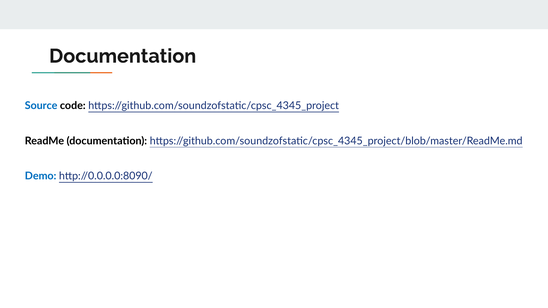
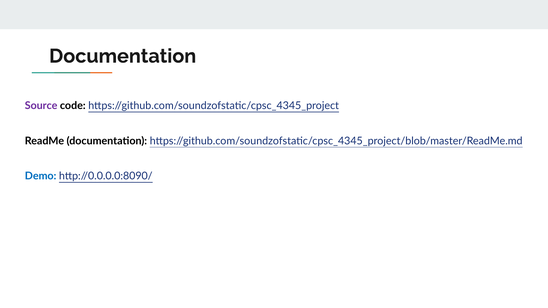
Source colour: blue -> purple
